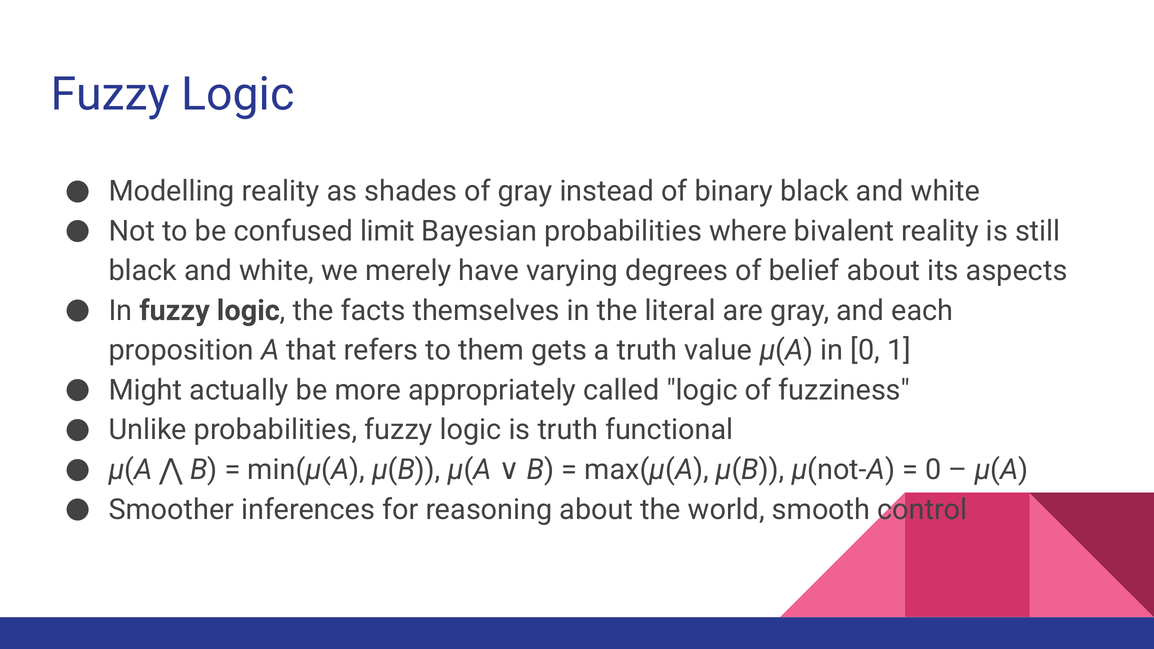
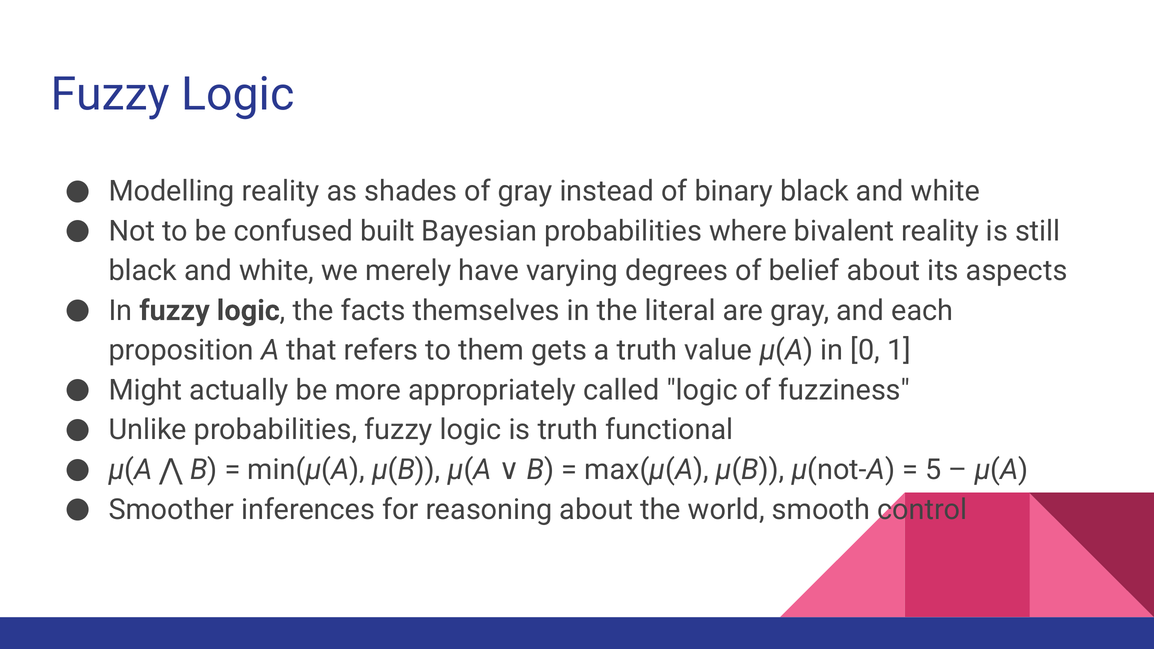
limit: limit -> built
0 at (933, 470): 0 -> 5
